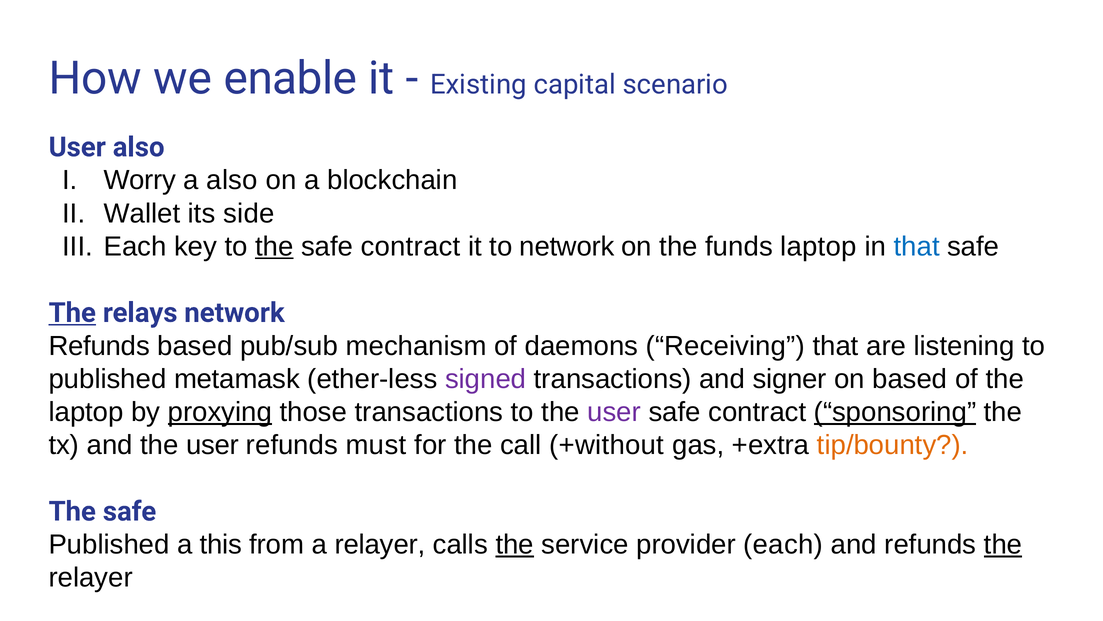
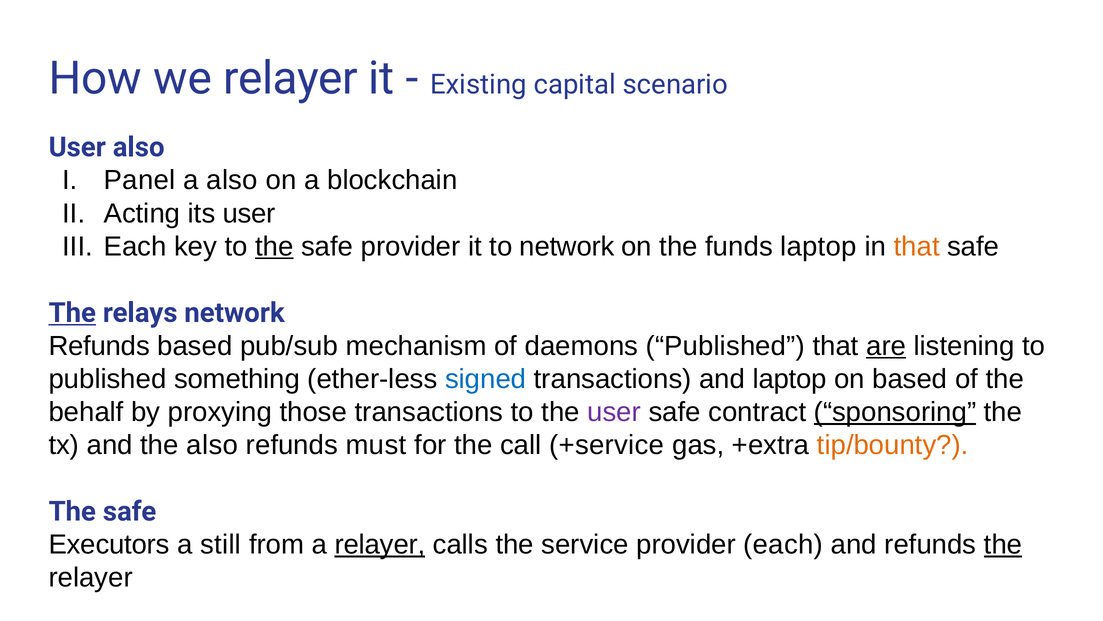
we enable: enable -> relayer
Worry: Worry -> Panel
Wallet: Wallet -> Acting
its side: side -> user
contract at (411, 246): contract -> provider
that at (917, 246) colour: blue -> orange
daemons Receiving: Receiving -> Published
are underline: none -> present
metamask: metamask -> something
signed colour: purple -> blue
and signer: signer -> laptop
laptop at (86, 412): laptop -> behalf
proxying underline: present -> none
and the user: user -> also
+without: +without -> +service
Published at (109, 544): Published -> Executors
this: this -> still
relayer at (380, 544) underline: none -> present
the at (515, 544) underline: present -> none
